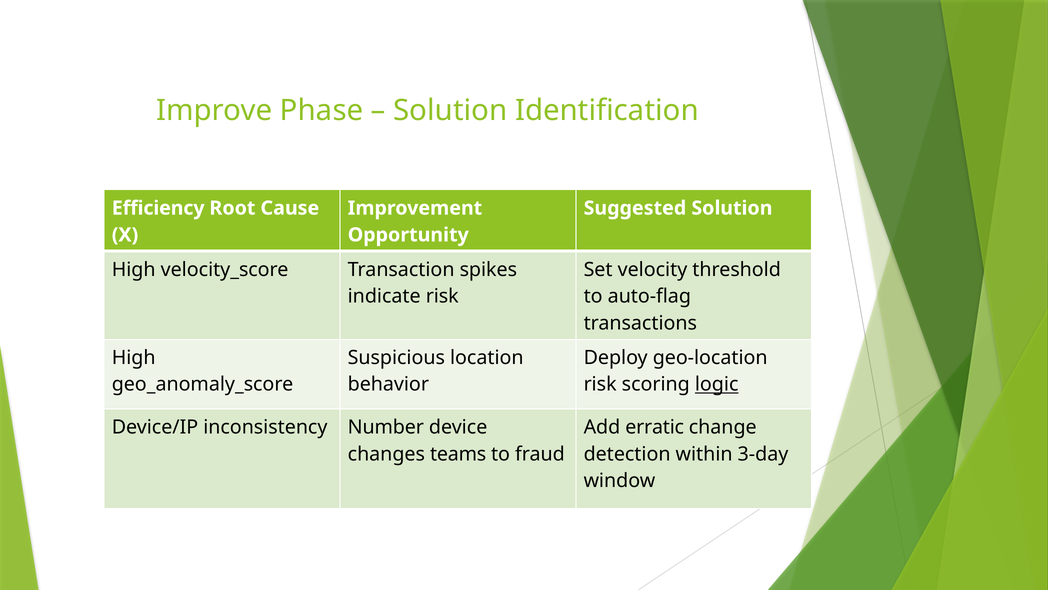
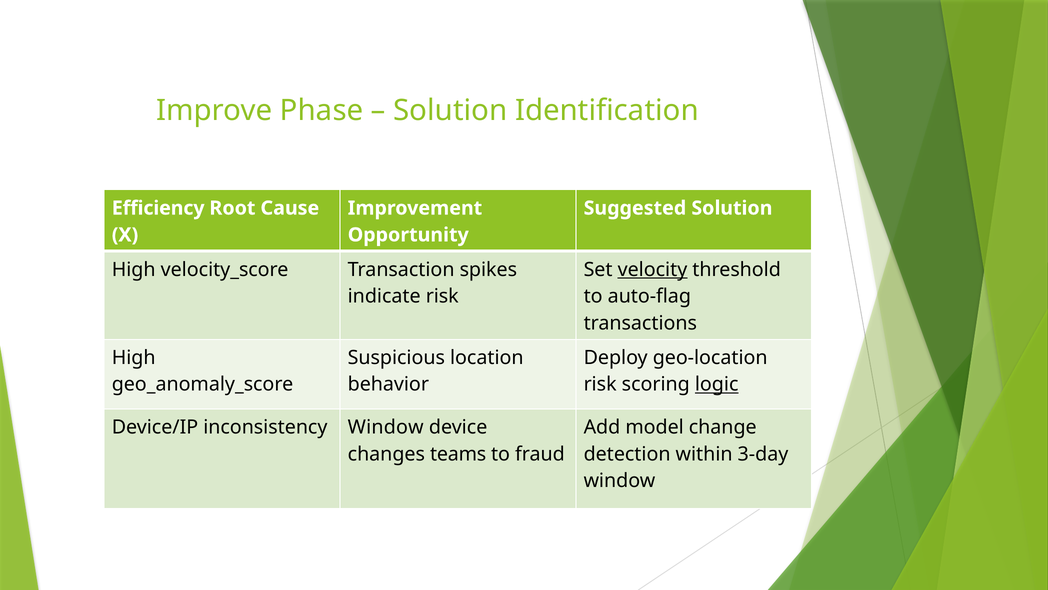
velocity underline: none -> present
inconsistency Number: Number -> Window
erratic: erratic -> model
